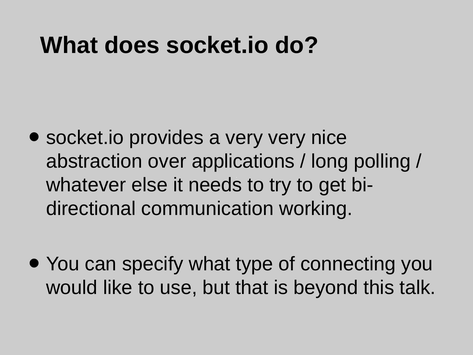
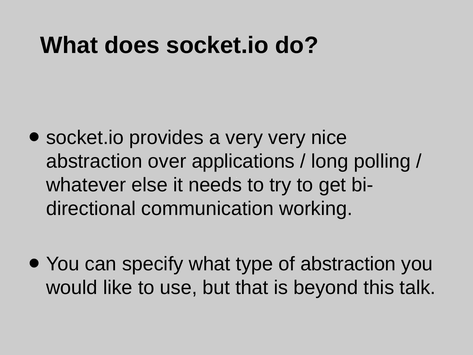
of connecting: connecting -> abstraction
